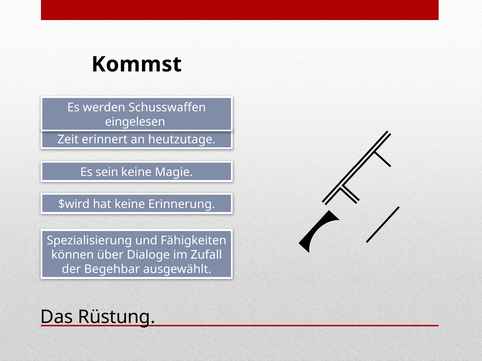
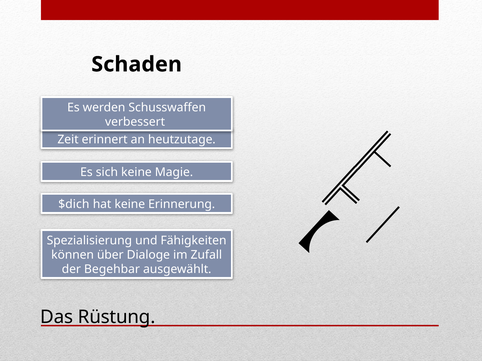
Kommst: Kommst -> Schaden
eingelesen: eingelesen -> verbessert
sein: sein -> sich
$wird: $wird -> $dich
